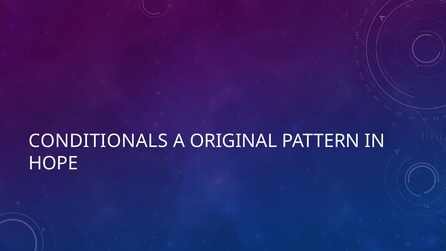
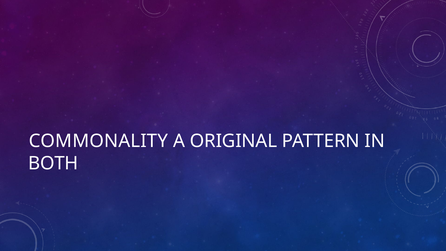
CONDITIONALS: CONDITIONALS -> COMMONALITY
HOPE: HOPE -> BOTH
